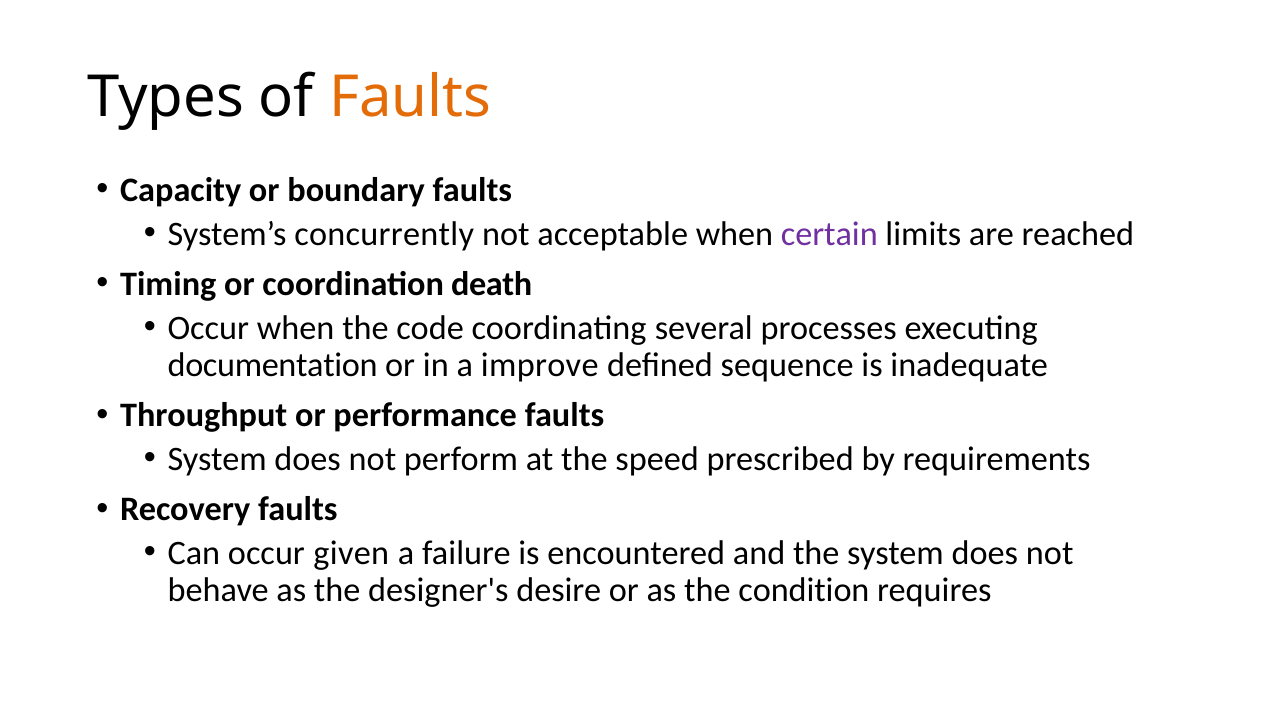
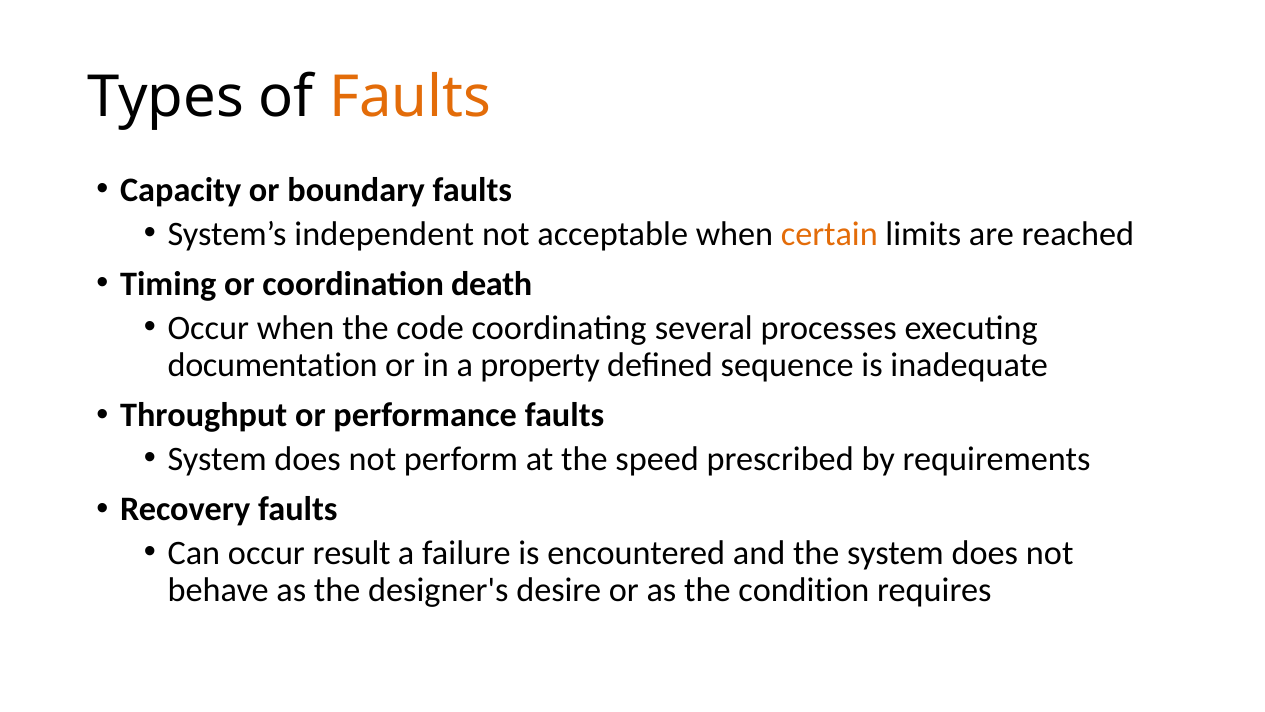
concurrently: concurrently -> independent
certain colour: purple -> orange
improve: improve -> property
given: given -> result
